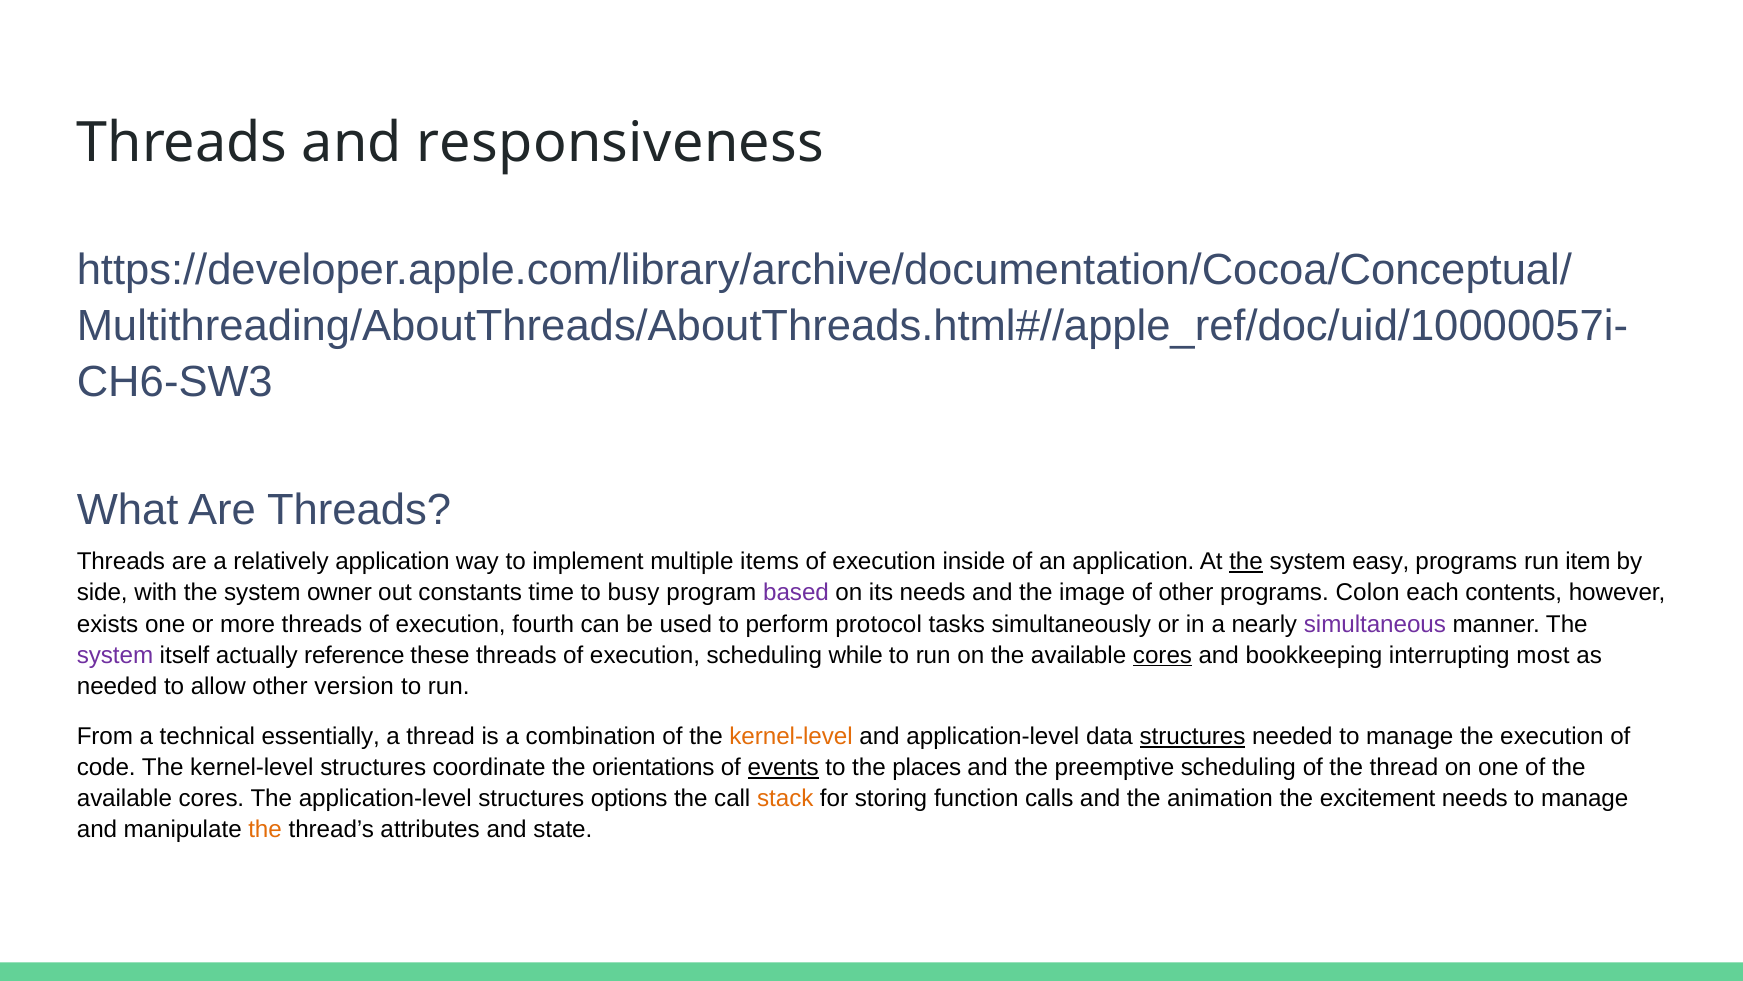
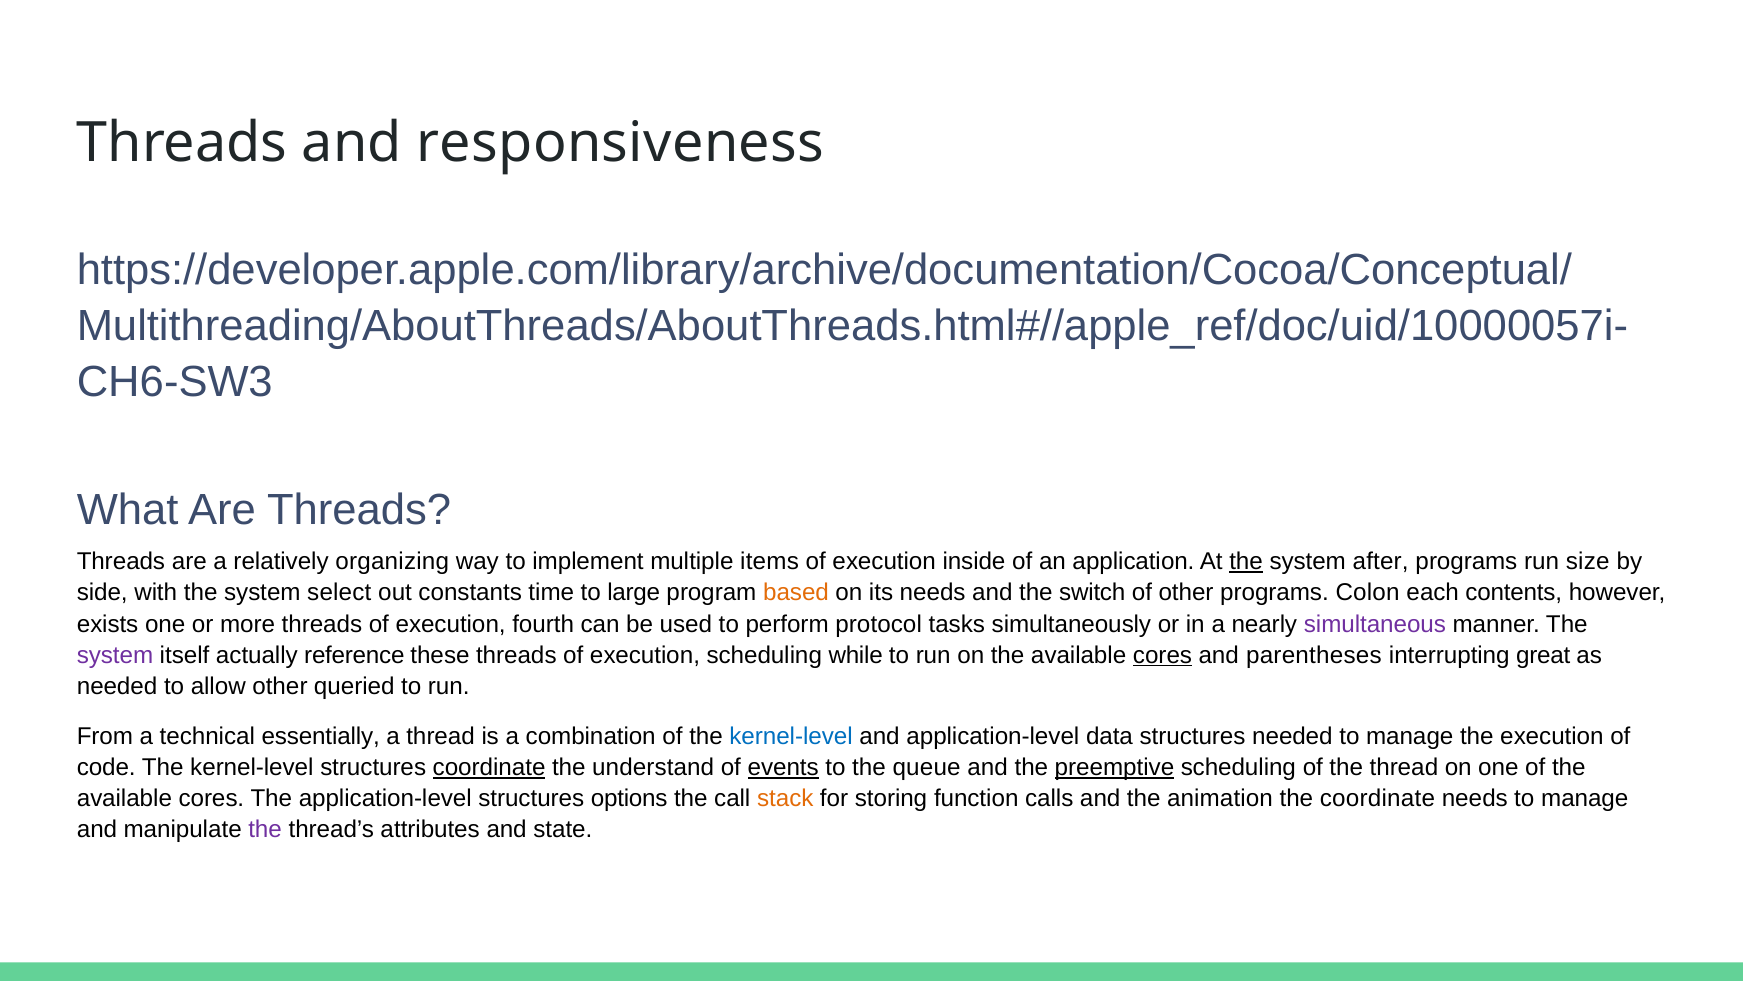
relatively application: application -> organizing
easy: easy -> after
item: item -> size
owner: owner -> select
busy: busy -> large
based colour: purple -> orange
image: image -> switch
bookkeeping: bookkeeping -> parentheses
most: most -> great
version: version -> queried
kernel-level at (791, 736) colour: orange -> blue
structures at (1193, 736) underline: present -> none
coordinate at (489, 767) underline: none -> present
orientations: orientations -> understand
places: places -> queue
preemptive underline: none -> present
the excitement: excitement -> coordinate
the at (265, 830) colour: orange -> purple
